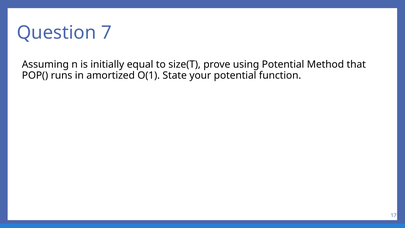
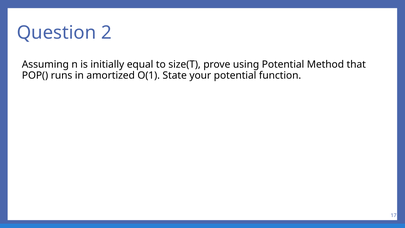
7: 7 -> 2
